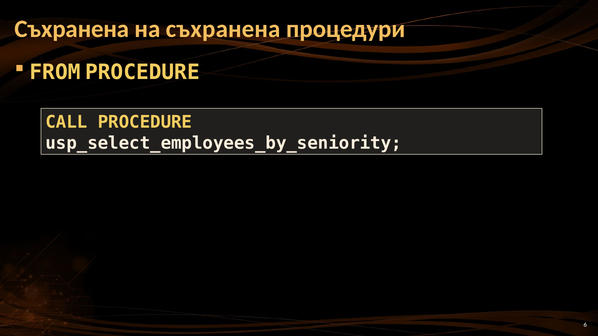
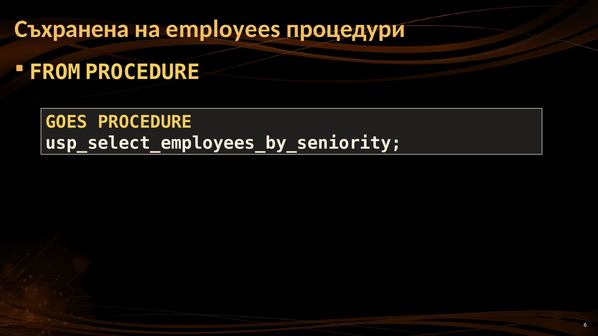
на съхранена: съхранена -> employees
CALL: CALL -> GOES
